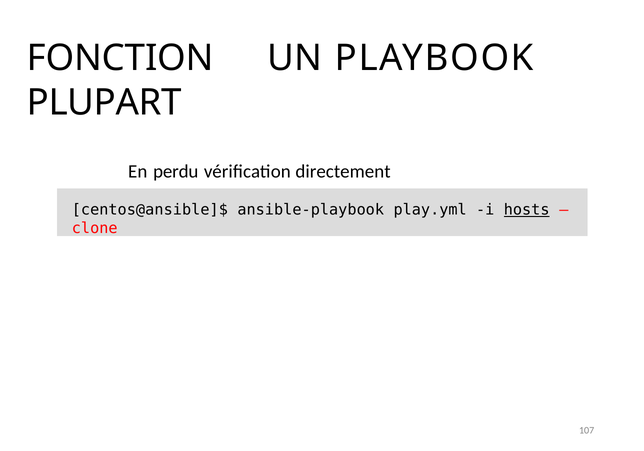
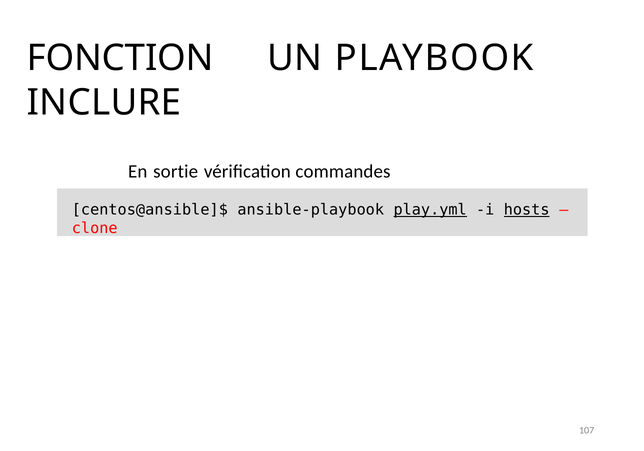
PLUPART: PLUPART -> INCLURE
perdu: perdu -> sortie
directement: directement -> commandes
play.yml underline: none -> present
